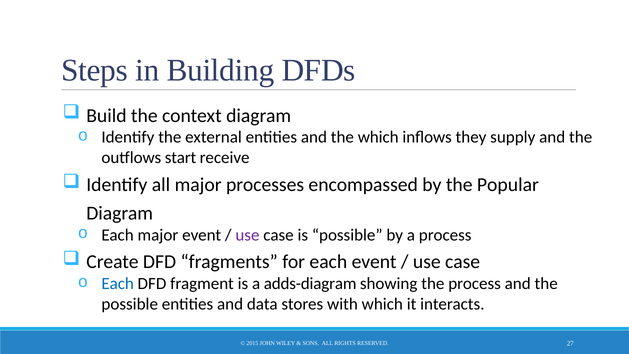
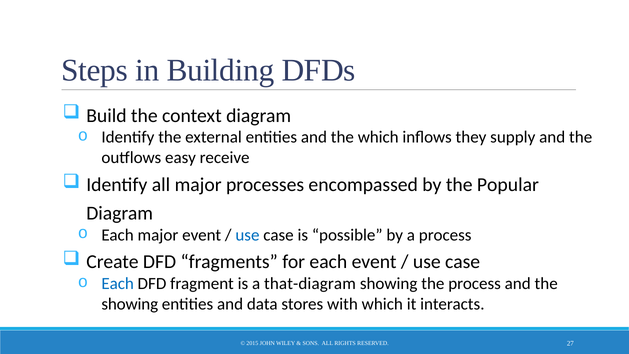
start: start -> easy
use at (247, 235) colour: purple -> blue
adds-diagram: adds-diagram -> that-diagram
possible at (130, 304): possible -> showing
